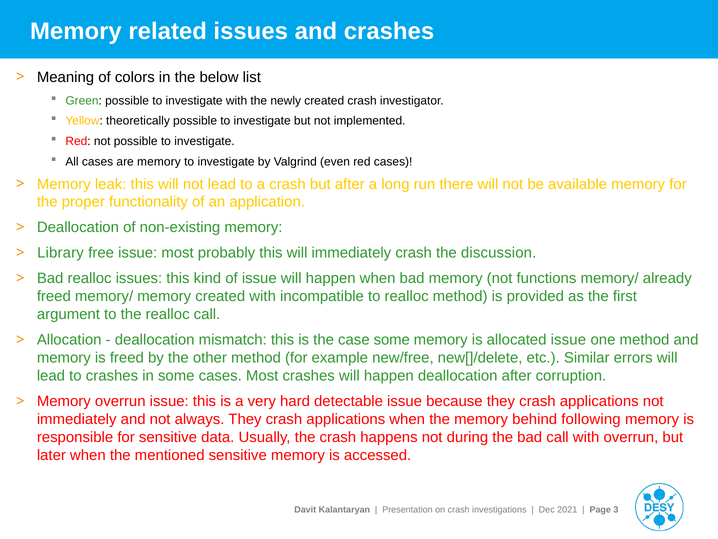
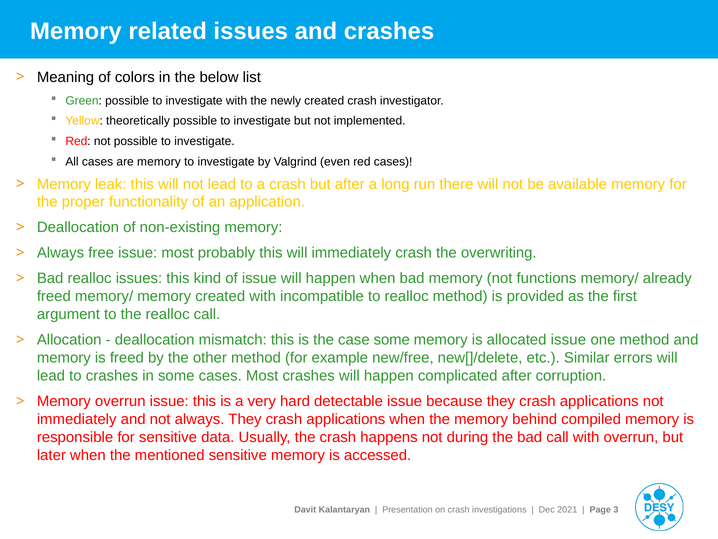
Library at (60, 253): Library -> Always
discussion: discussion -> overwriting
happen deallocation: deallocation -> complicated
following: following -> compiled
